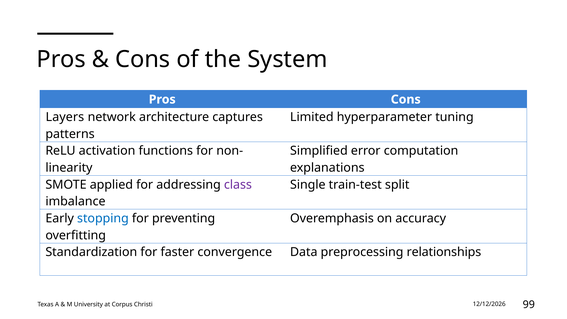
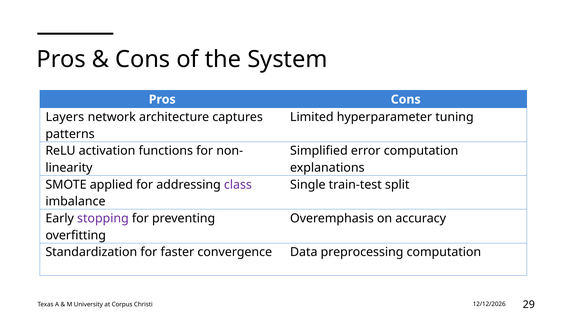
stopping colour: blue -> purple
preprocessing relationships: relationships -> computation
99: 99 -> 29
